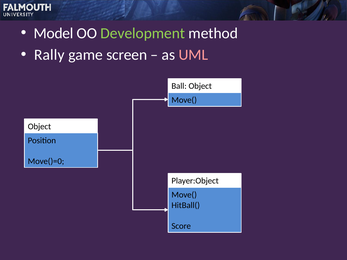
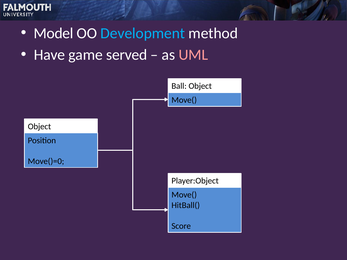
Development colour: light green -> light blue
Rally: Rally -> Have
screen: screen -> served
